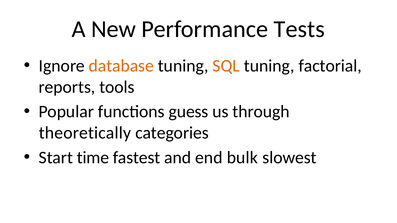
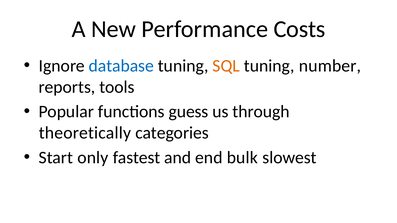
Tests: Tests -> Costs
database colour: orange -> blue
factorial: factorial -> number
time: time -> only
